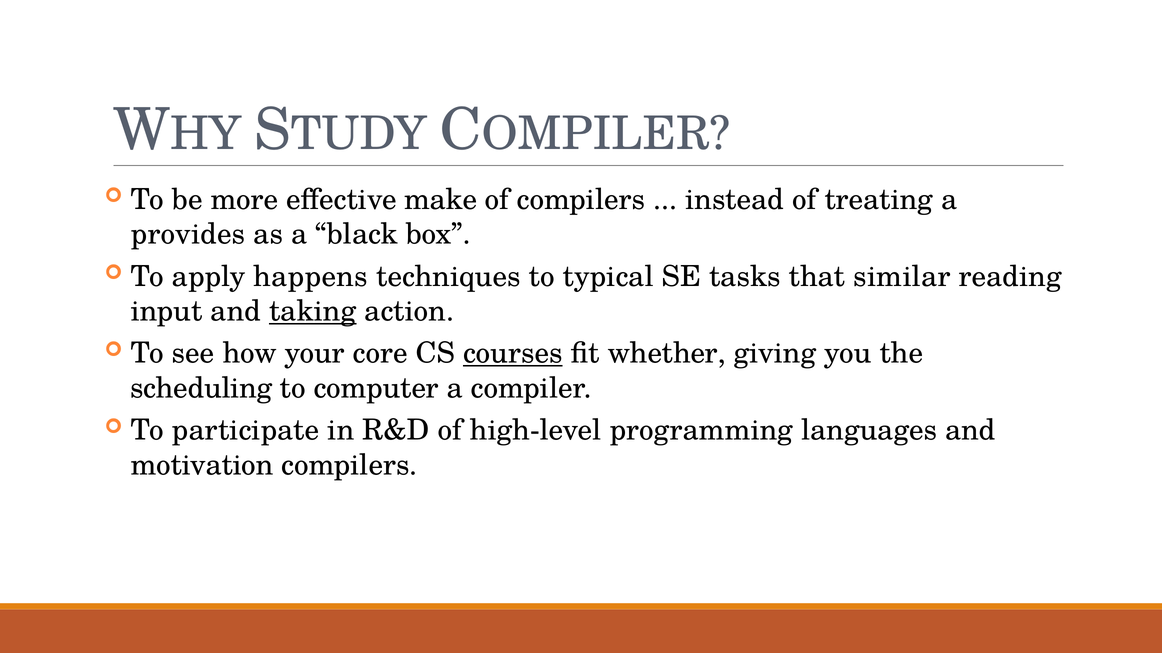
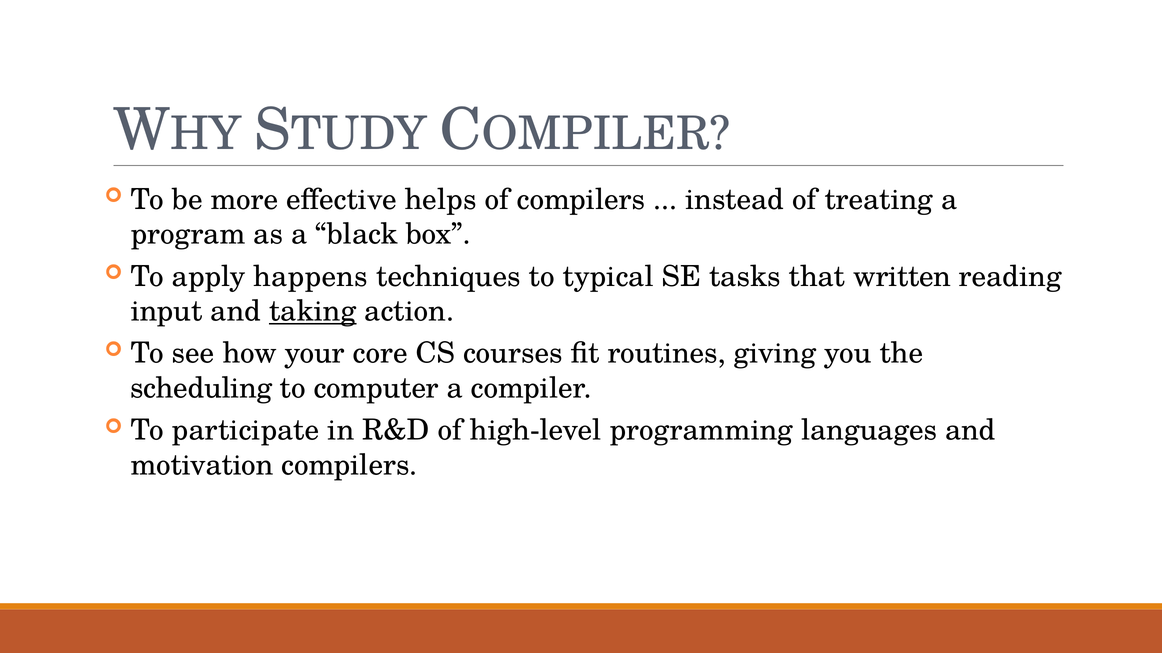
make: make -> helps
provides: provides -> program
similar: similar -> written
courses underline: present -> none
whether: whether -> routines
